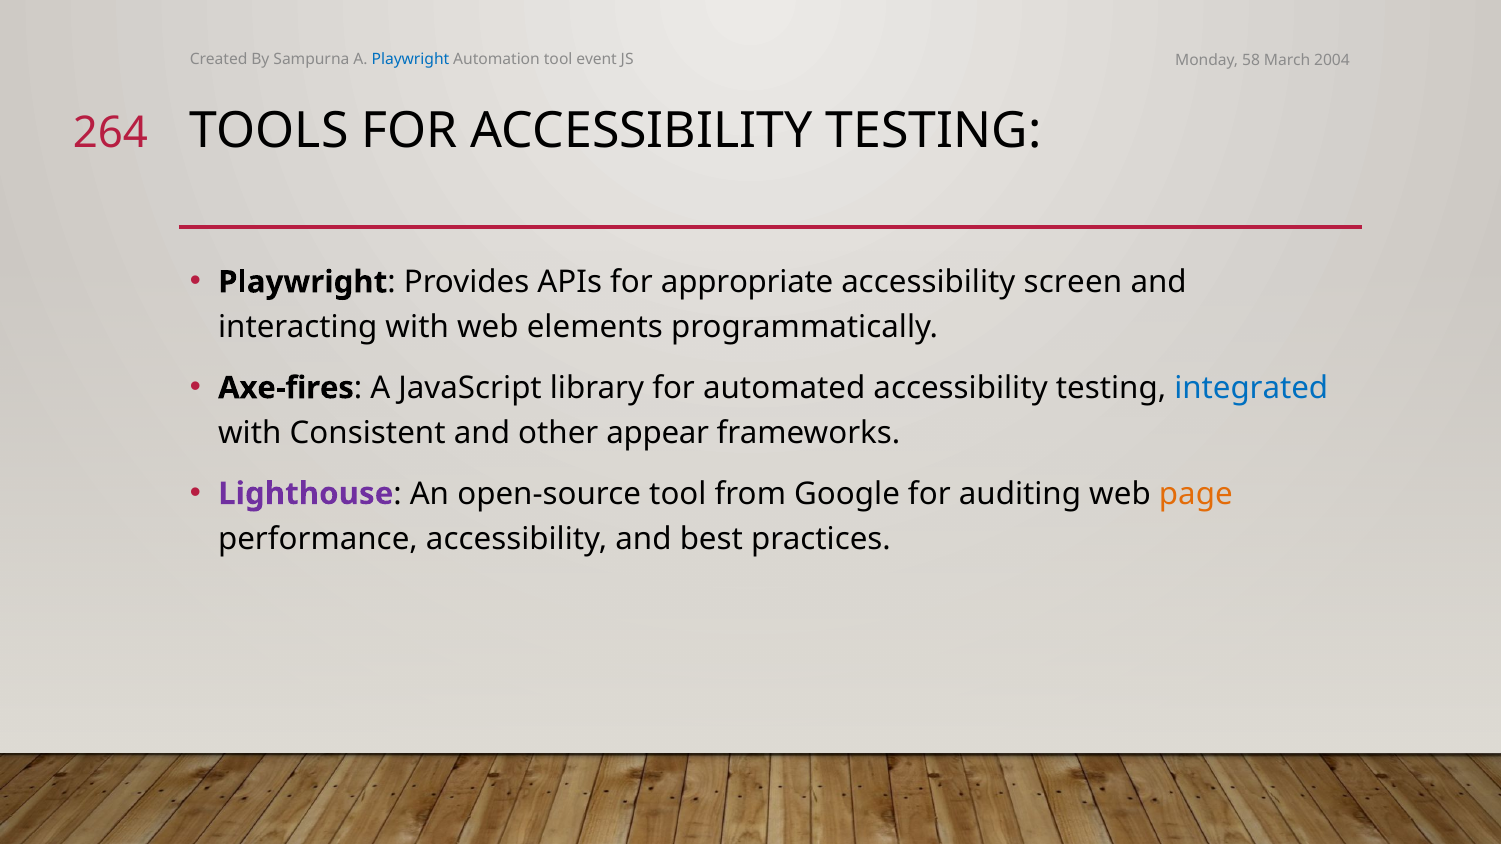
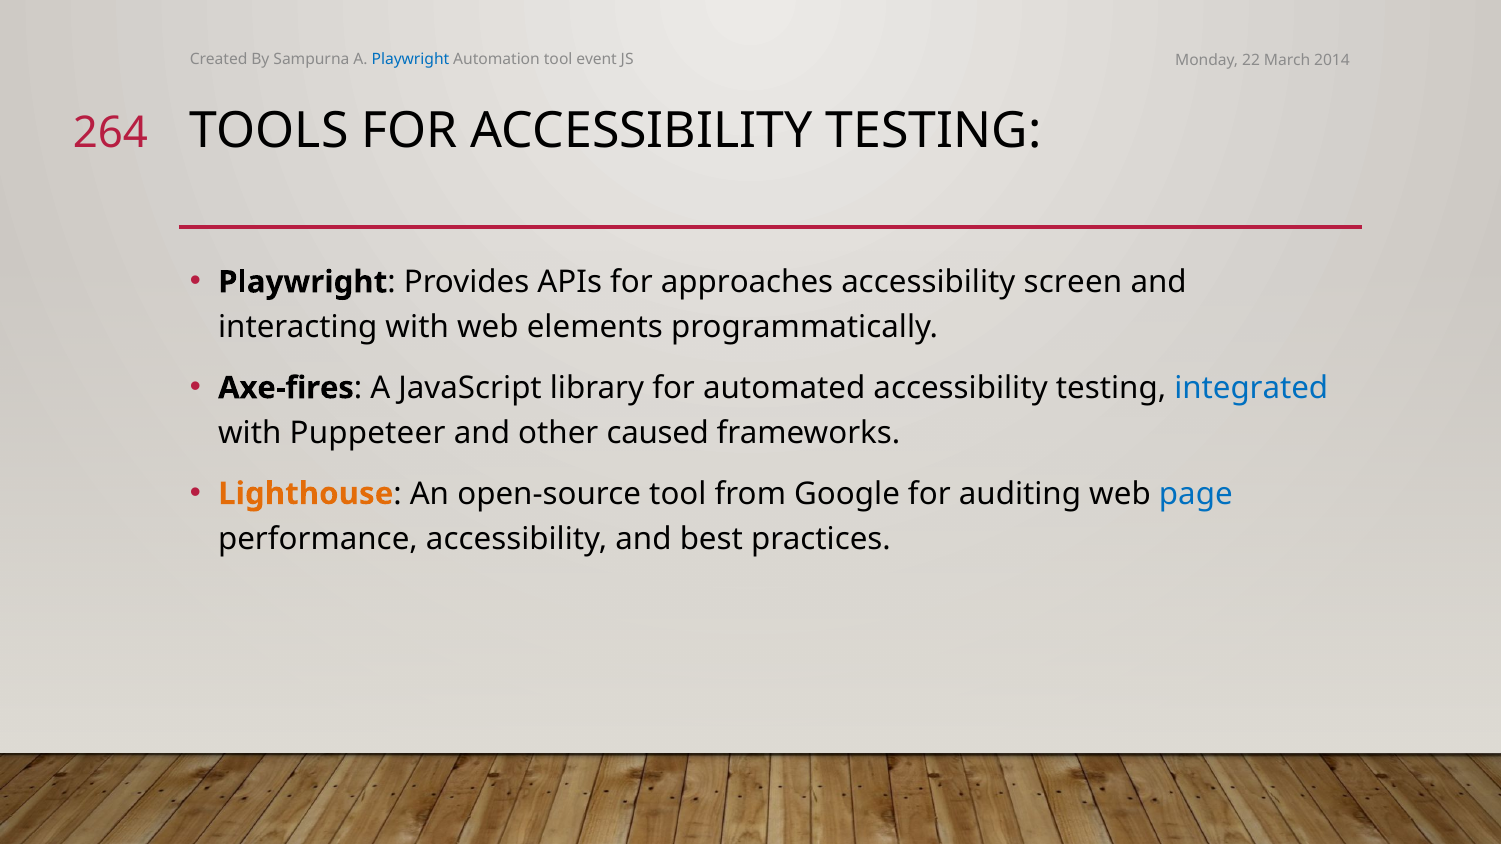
58: 58 -> 22
2004: 2004 -> 2014
appropriate: appropriate -> approaches
Consistent: Consistent -> Puppeteer
appear: appear -> caused
Lighthouse colour: purple -> orange
page colour: orange -> blue
